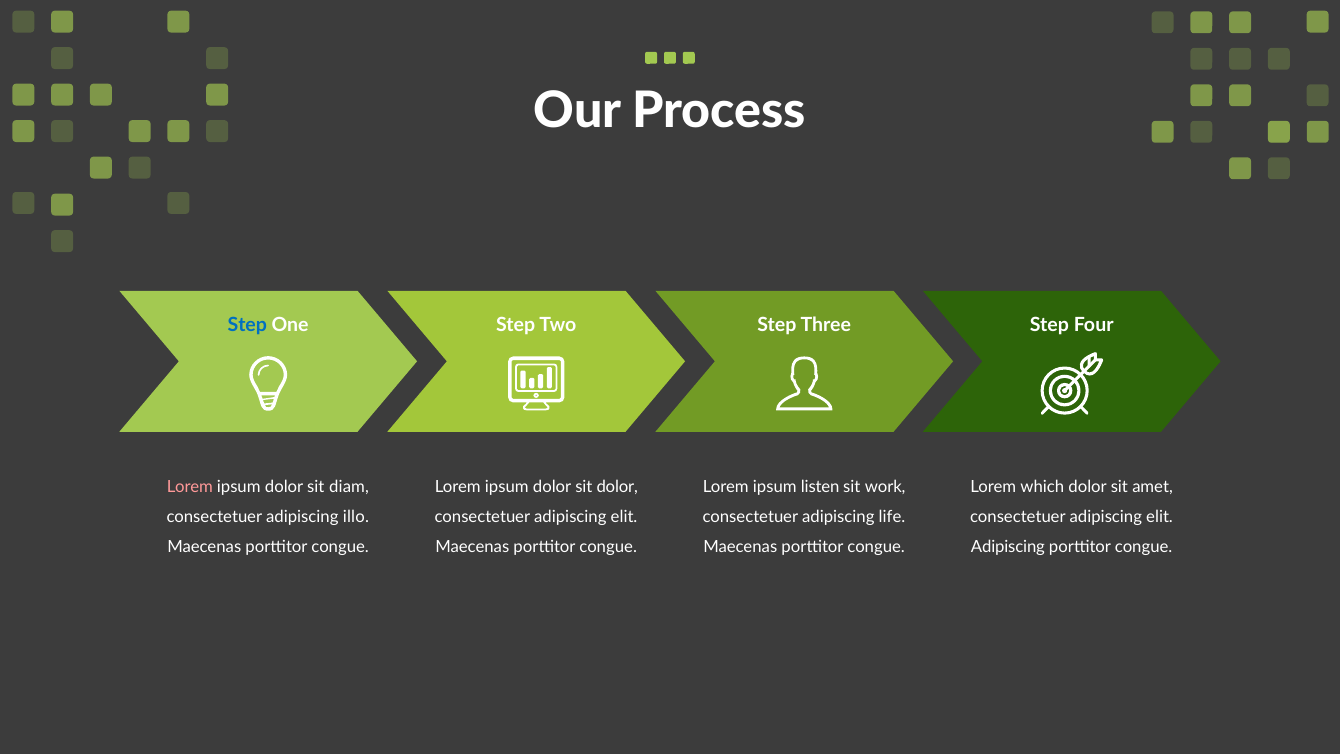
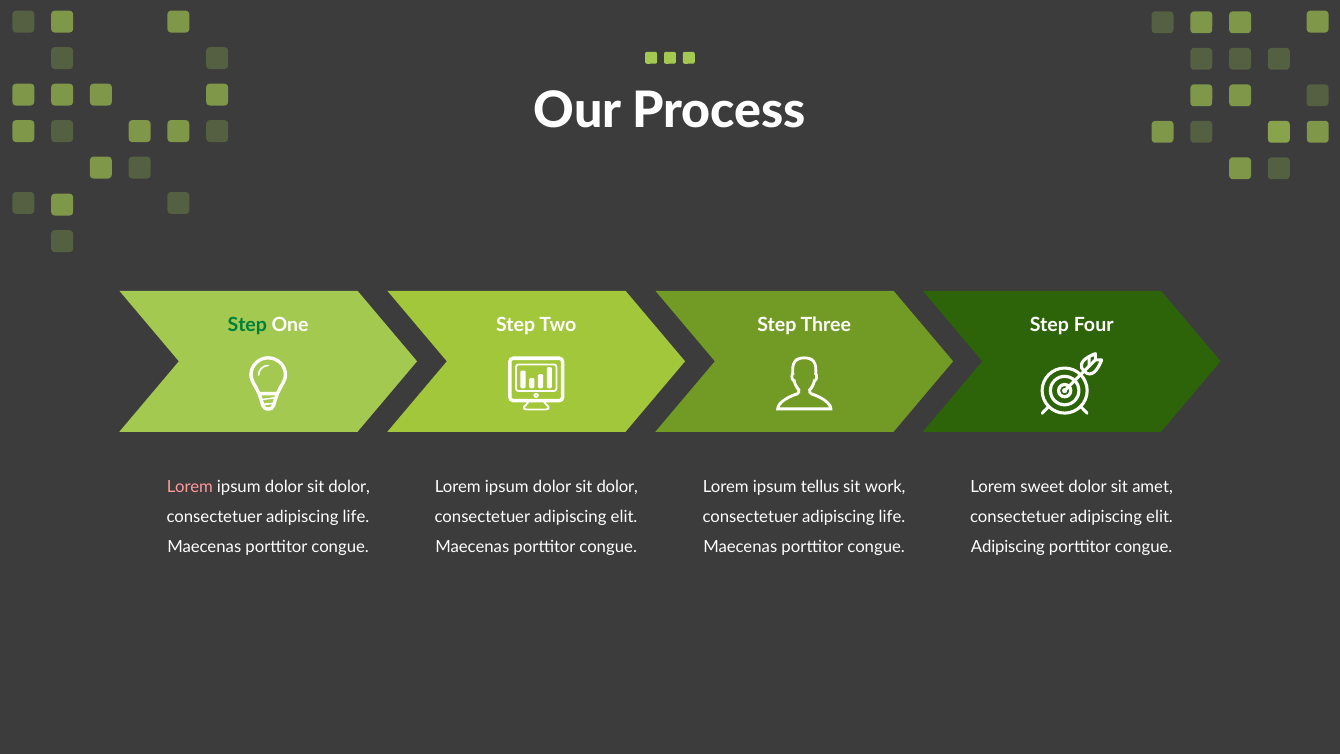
Step at (247, 325) colour: blue -> green
diam at (349, 487): diam -> dolor
listen: listen -> tellus
which: which -> sweet
illo at (356, 517): illo -> life
